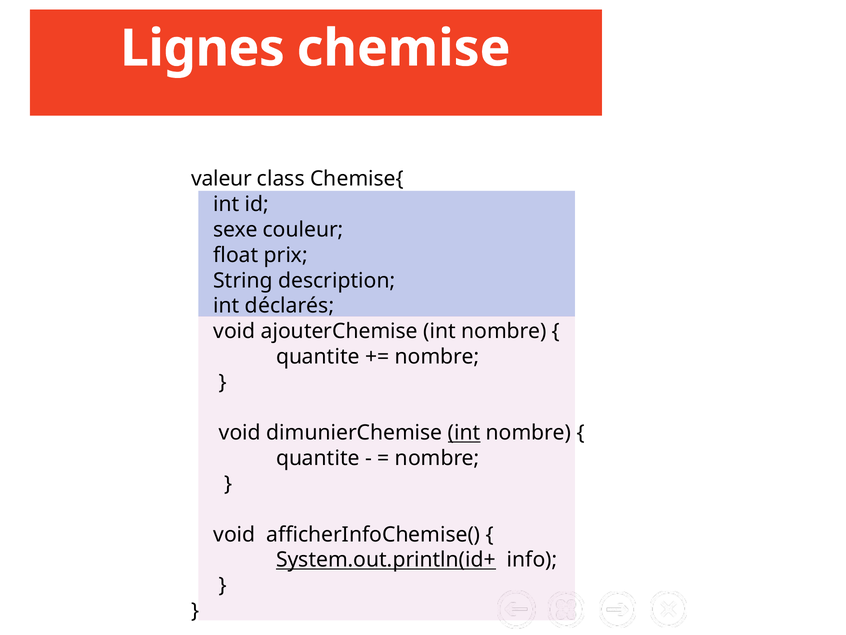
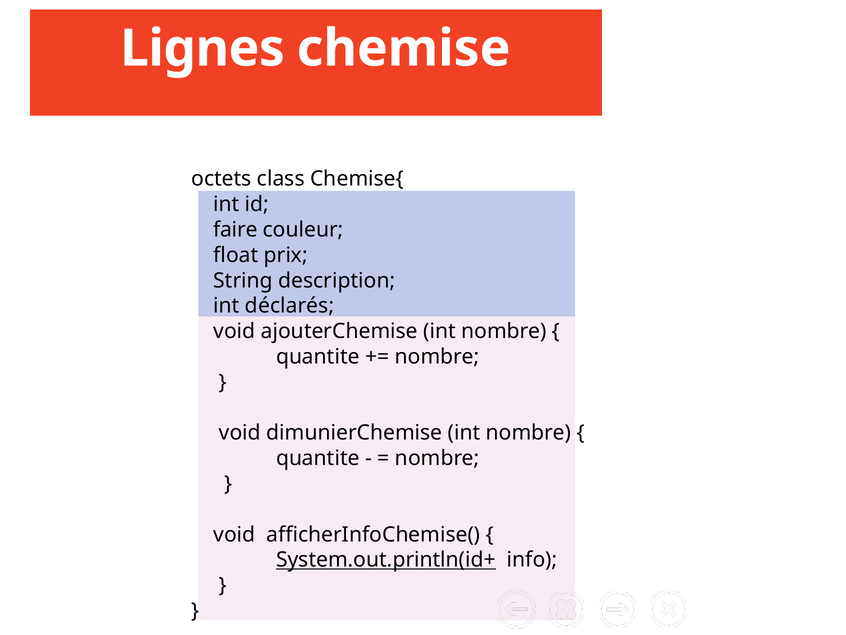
valeur: valeur -> octets
sexe: sexe -> faire
int at (464, 433) underline: present -> none
